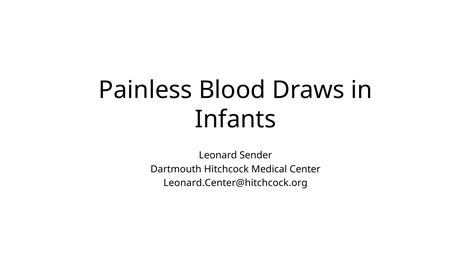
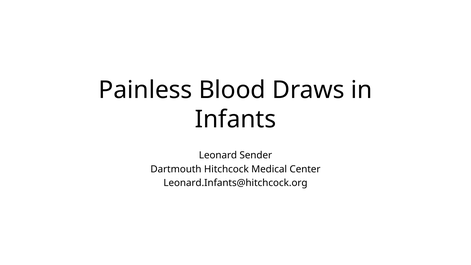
Leonard.Center@hitchcock.org: Leonard.Center@hitchcock.org -> Leonard.Infants@hitchcock.org
